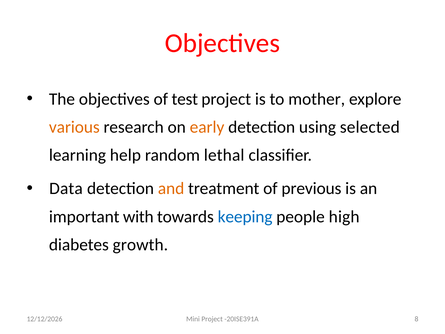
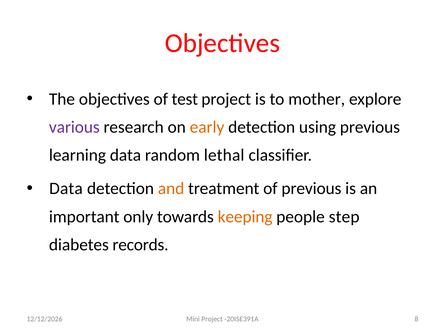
various colour: orange -> purple
using selected: selected -> previous
learning help: help -> data
with: with -> only
keeping colour: blue -> orange
high: high -> step
growth: growth -> records
